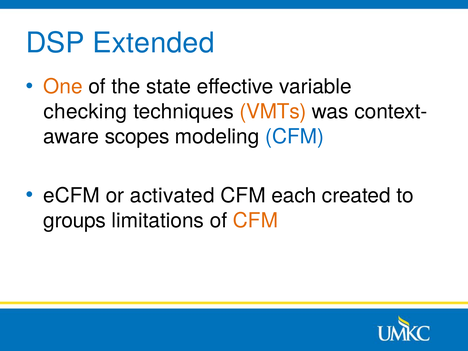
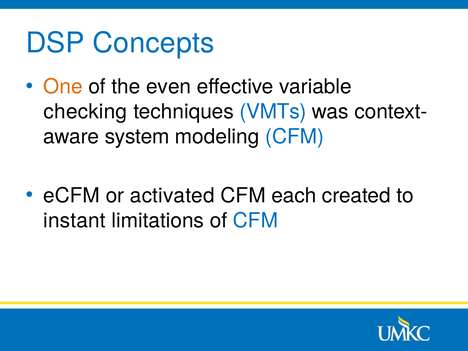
Extended: Extended -> Concepts
state: state -> even
VMTs colour: orange -> blue
scopes: scopes -> system
groups: groups -> instant
CFM at (255, 221) colour: orange -> blue
